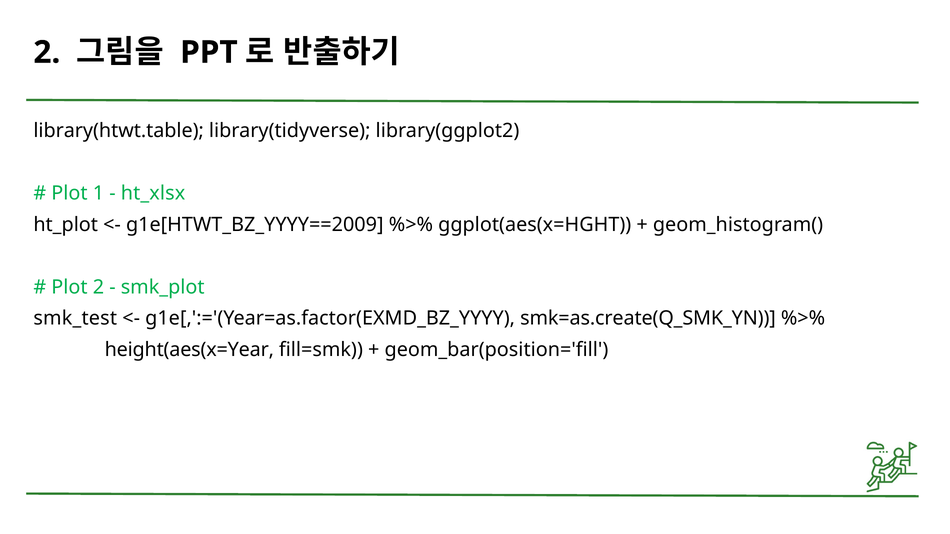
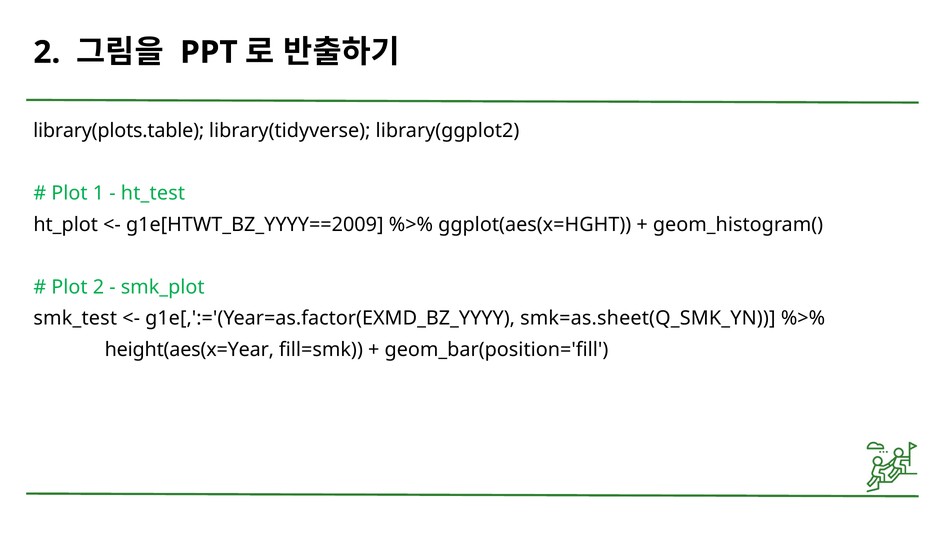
library(htwt.table: library(htwt.table -> library(plots.table
ht_xlsx: ht_xlsx -> ht_test
smk=as.create(Q_SMK_YN: smk=as.create(Q_SMK_YN -> smk=as.sheet(Q_SMK_YN
